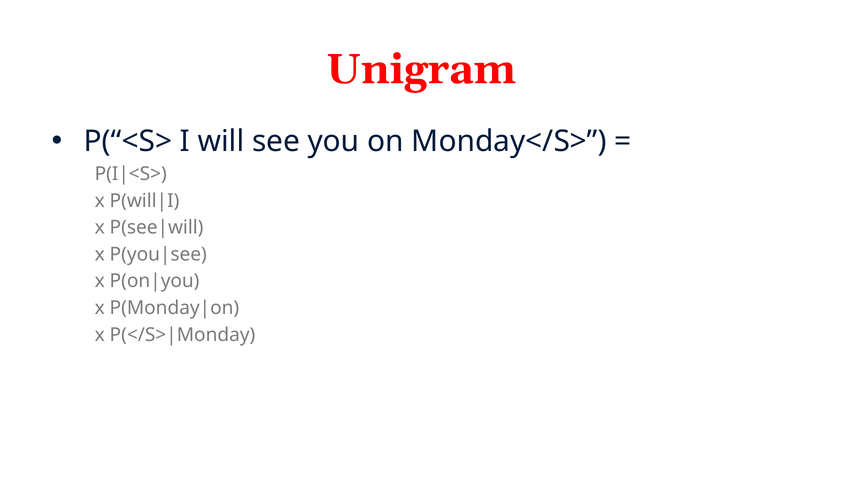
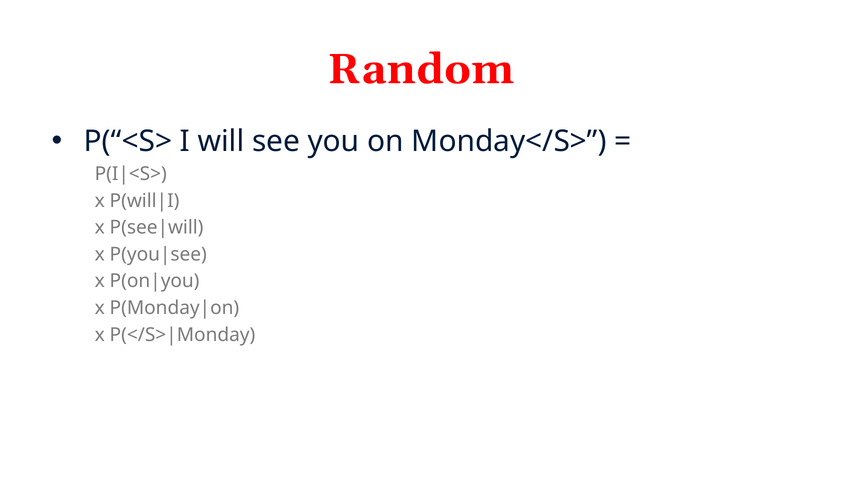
Unigram: Unigram -> Random
